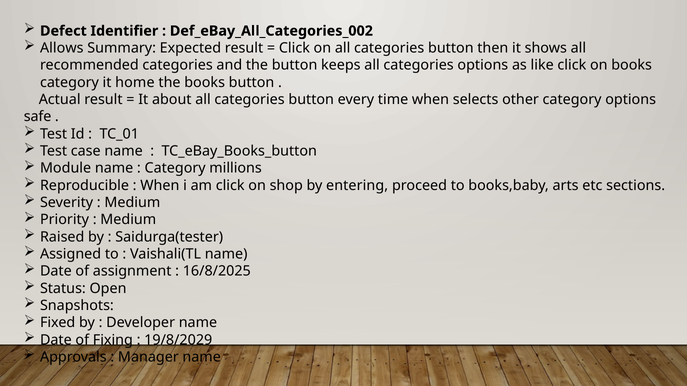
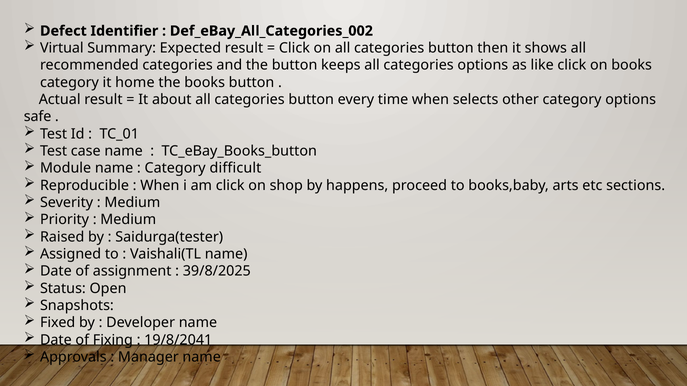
Allows: Allows -> Virtual
millions: millions -> difficult
entering: entering -> happens
16/8/2025: 16/8/2025 -> 39/8/2025
19/8/2029: 19/8/2029 -> 19/8/2041
